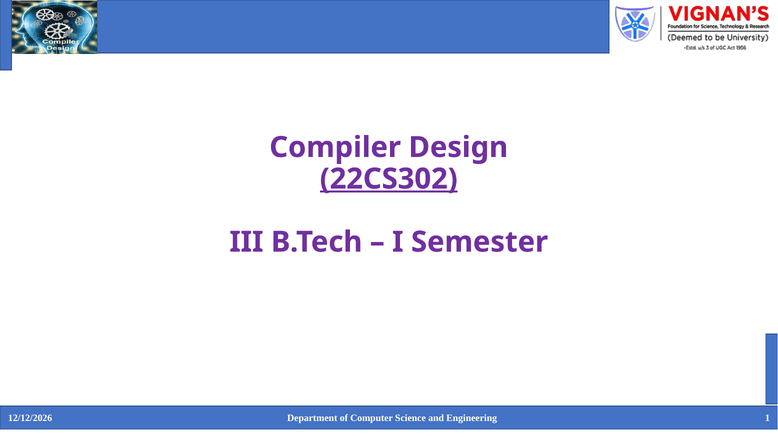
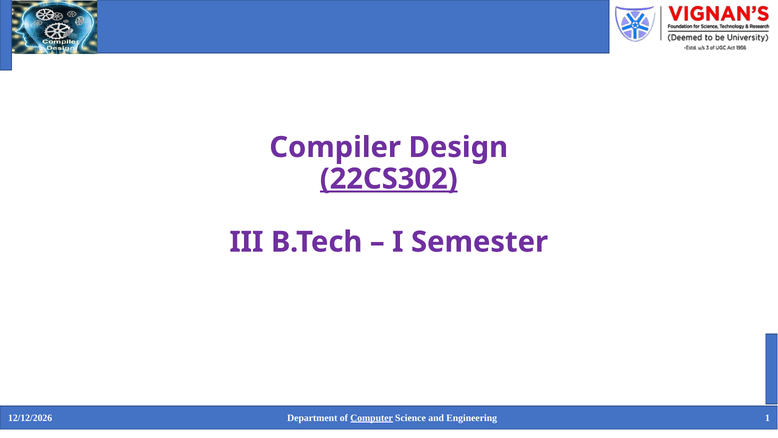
Computer underline: none -> present
